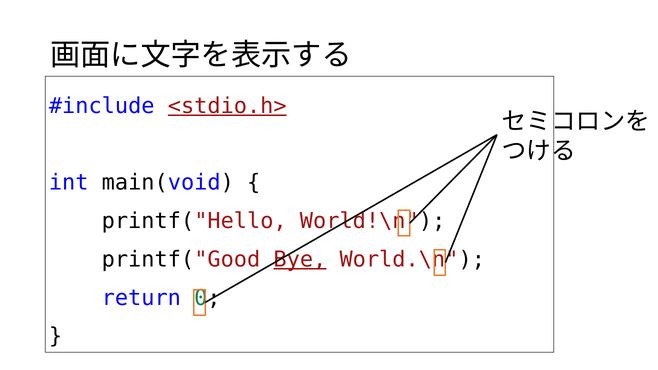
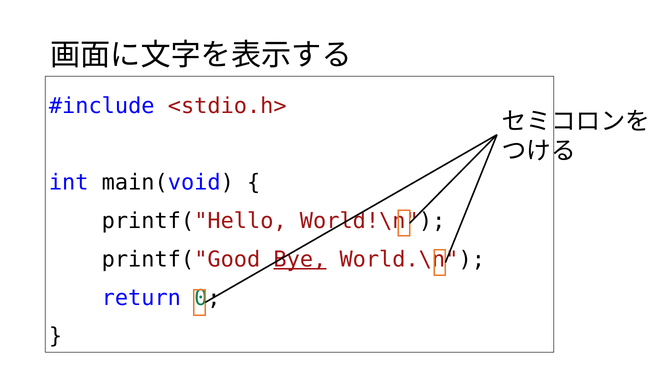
<stdio.h> underline: present -> none
